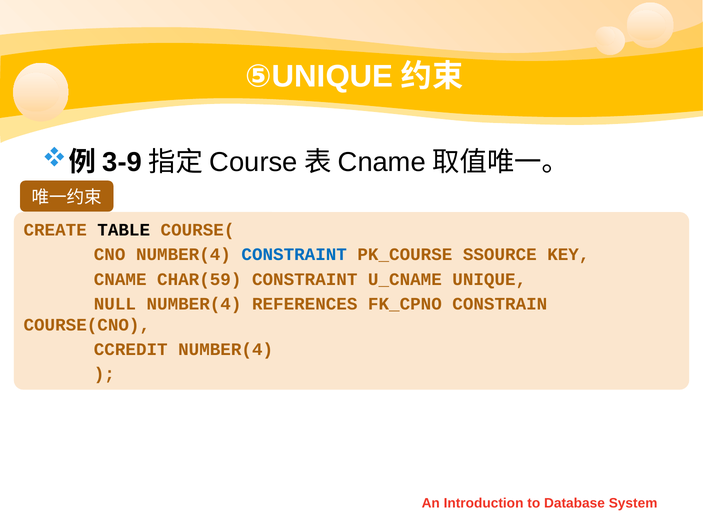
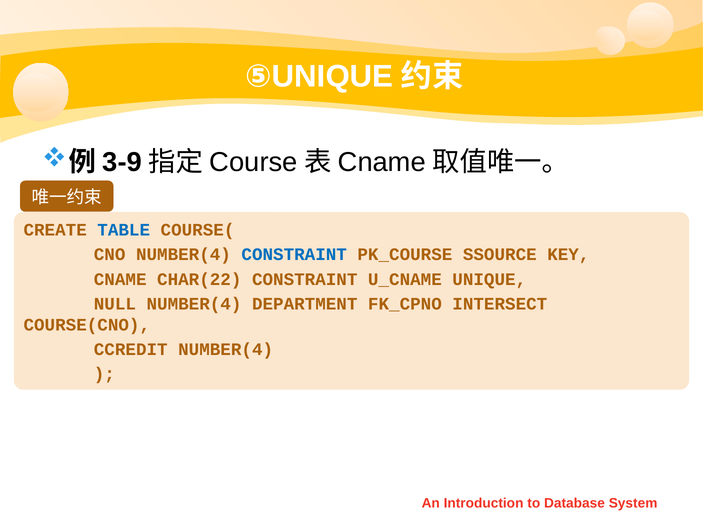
TABLE colour: black -> blue
CHAR(59: CHAR(59 -> CHAR(22
REFERENCES: REFERENCES -> DEPARTMENT
CONSTRAIN: CONSTRAIN -> INTERSECT
